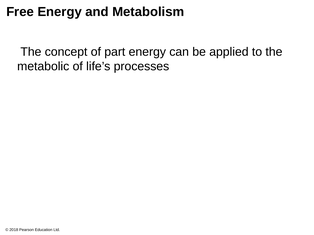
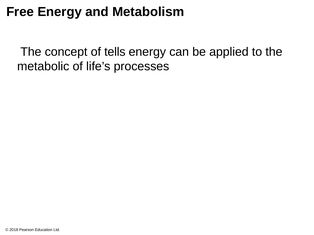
part: part -> tells
